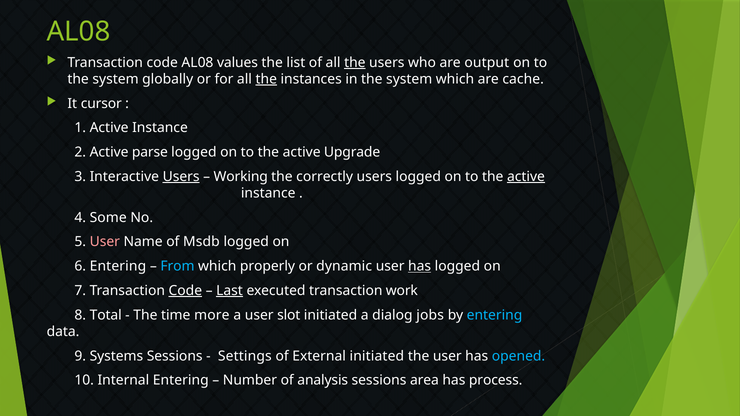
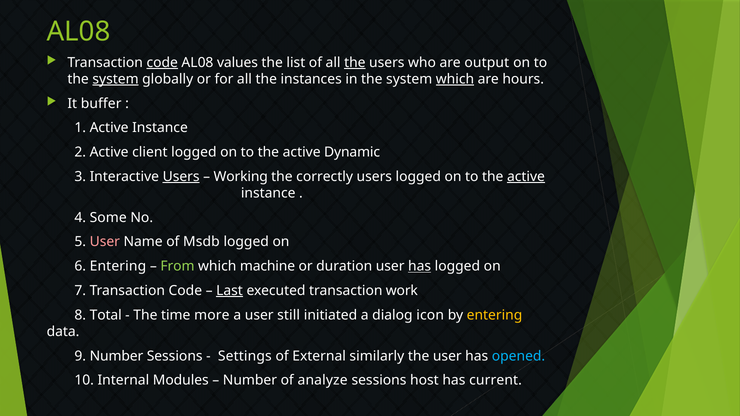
code at (162, 63) underline: none -> present
system at (116, 79) underline: none -> present
the at (266, 79) underline: present -> none
which at (455, 79) underline: none -> present
cache: cache -> hours
cursor: cursor -> buffer
parse: parse -> client
Upgrade: Upgrade -> Dynamic
From colour: light blue -> light green
properly: properly -> machine
dynamic: dynamic -> duration
Code at (185, 291) underline: present -> none
slot: slot -> still
jobs: jobs -> icon
entering at (495, 315) colour: light blue -> yellow
9 Systems: Systems -> Number
External initiated: initiated -> similarly
Internal Entering: Entering -> Modules
analysis: analysis -> analyze
area: area -> host
process: process -> current
